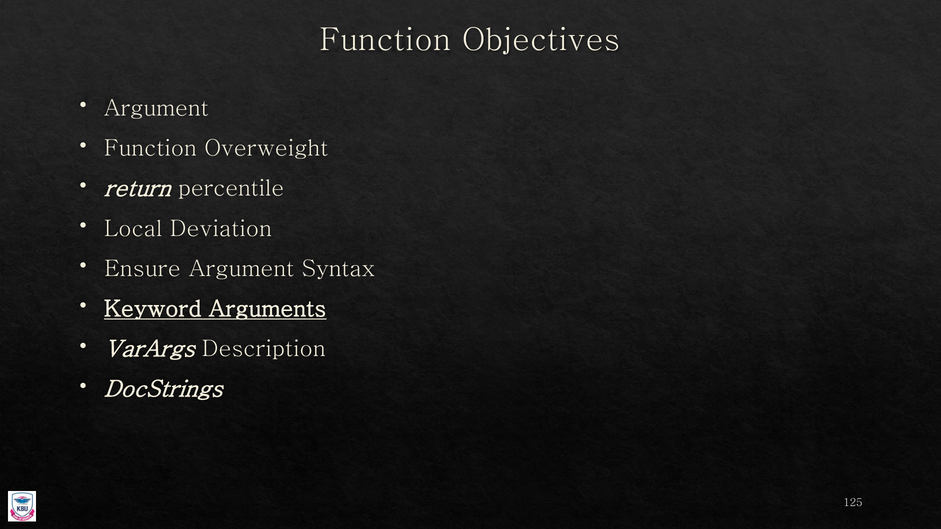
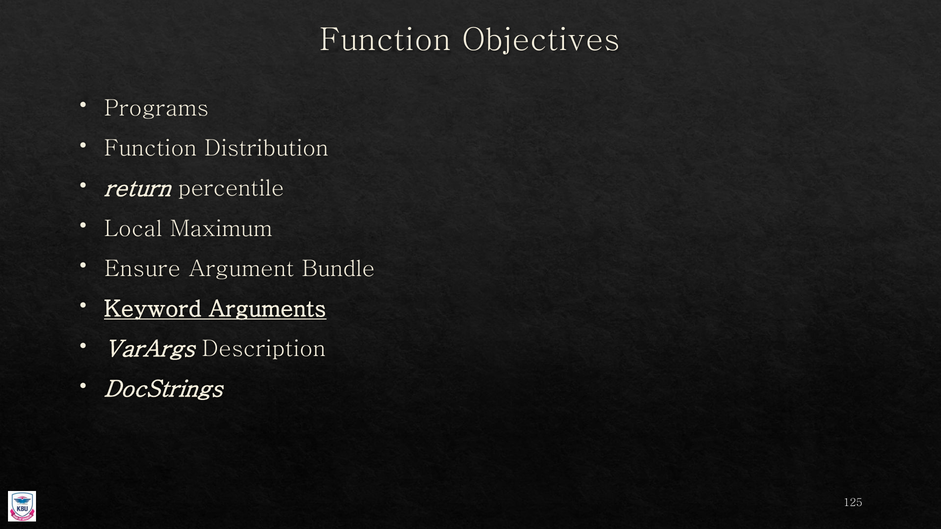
Argument at (156, 108): Argument -> Programs
Overweight: Overweight -> Distribution
Deviation: Deviation -> Maximum
Syntax: Syntax -> Bundle
